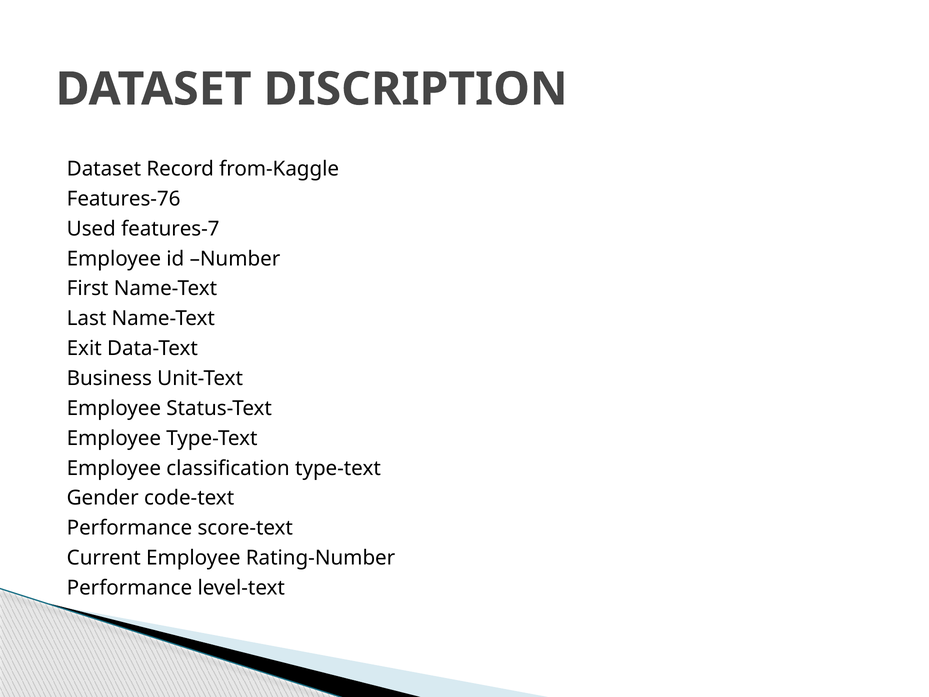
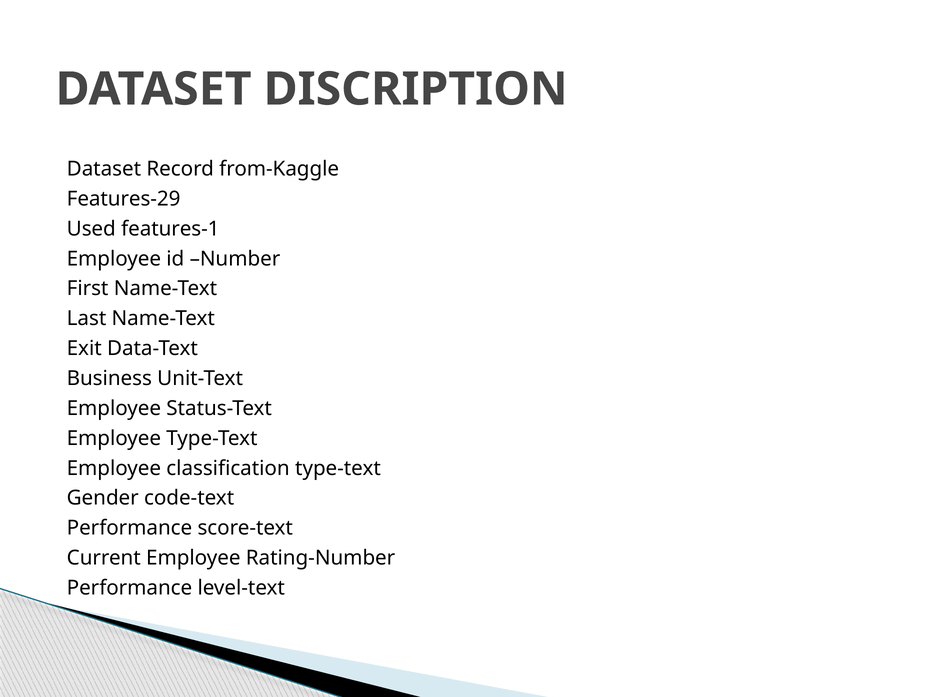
Features-76: Features-76 -> Features-29
features-7: features-7 -> features-1
